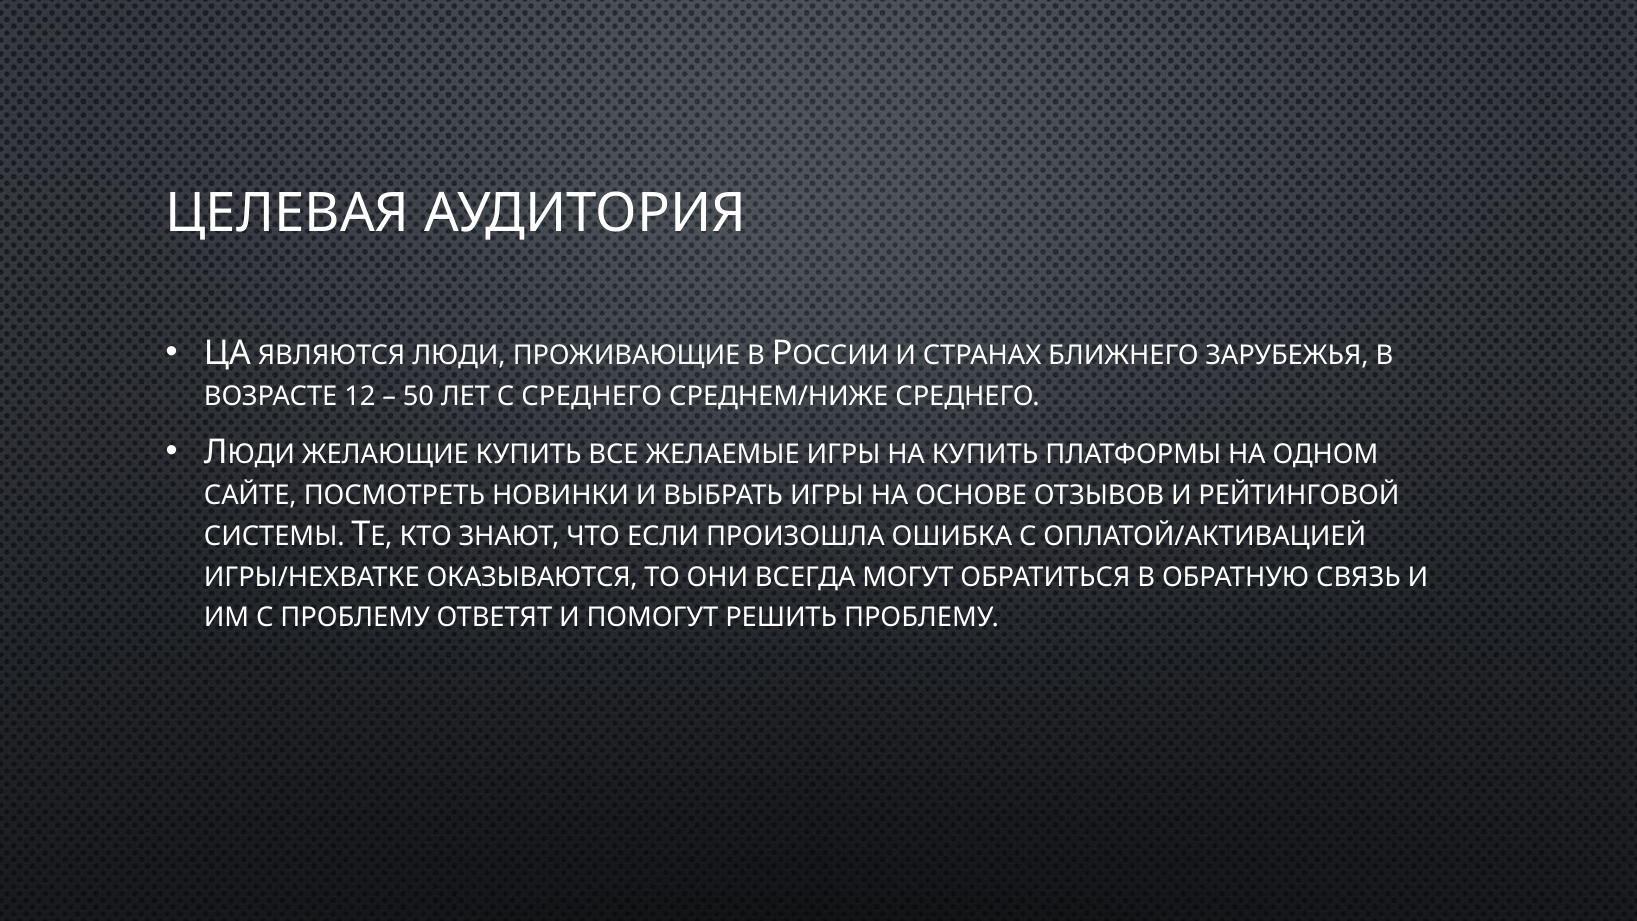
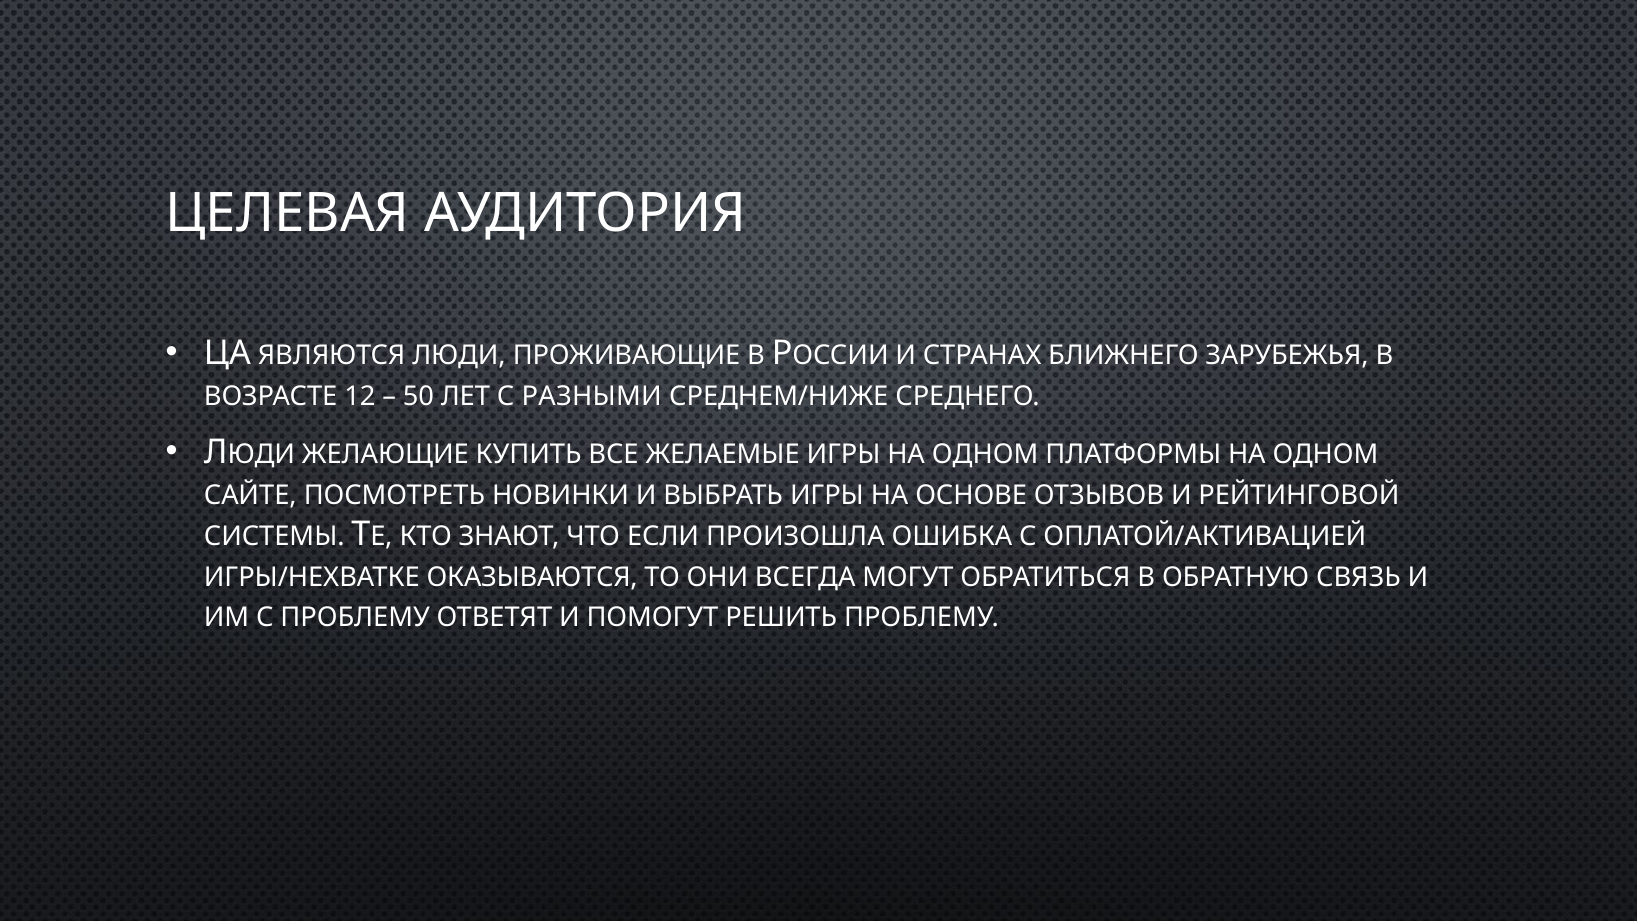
С СРЕДНЕГО: СРЕДНЕГО -> РАЗНЫМИ
ИГРЫ НА КУПИТЬ: КУПИТЬ -> ОДНОМ
